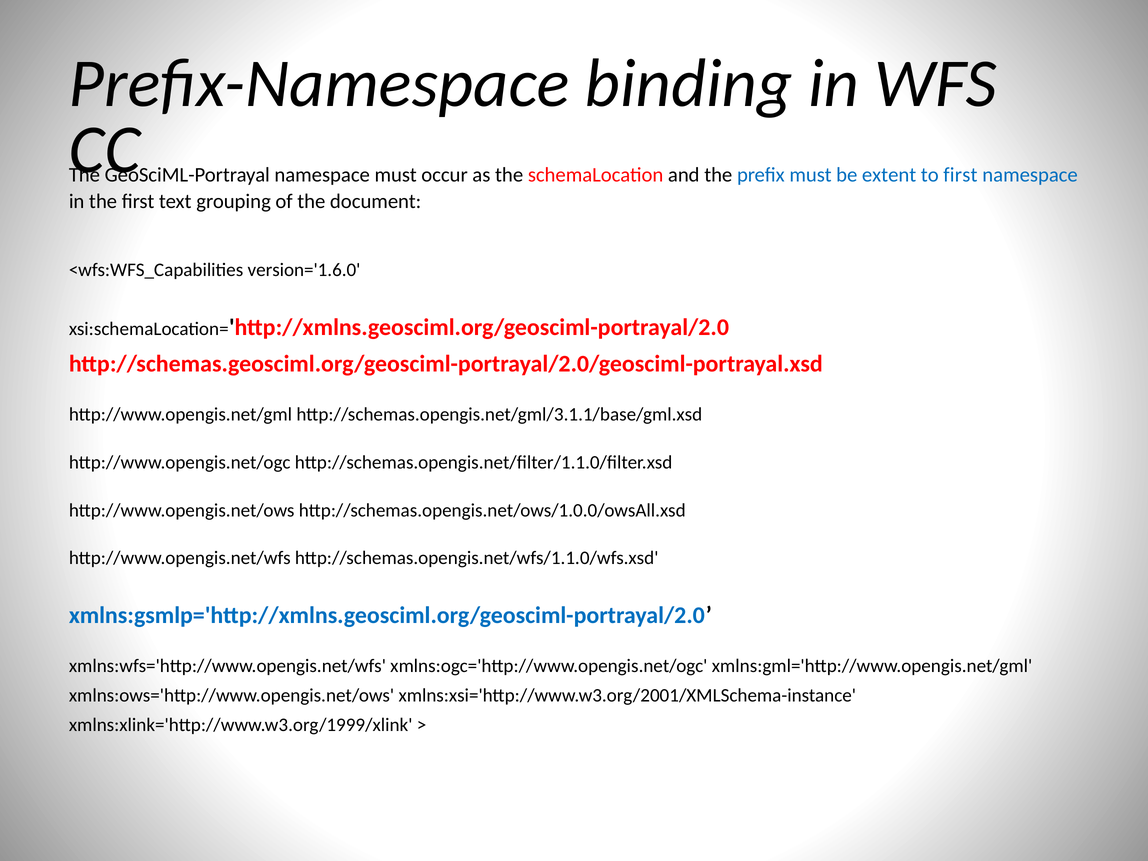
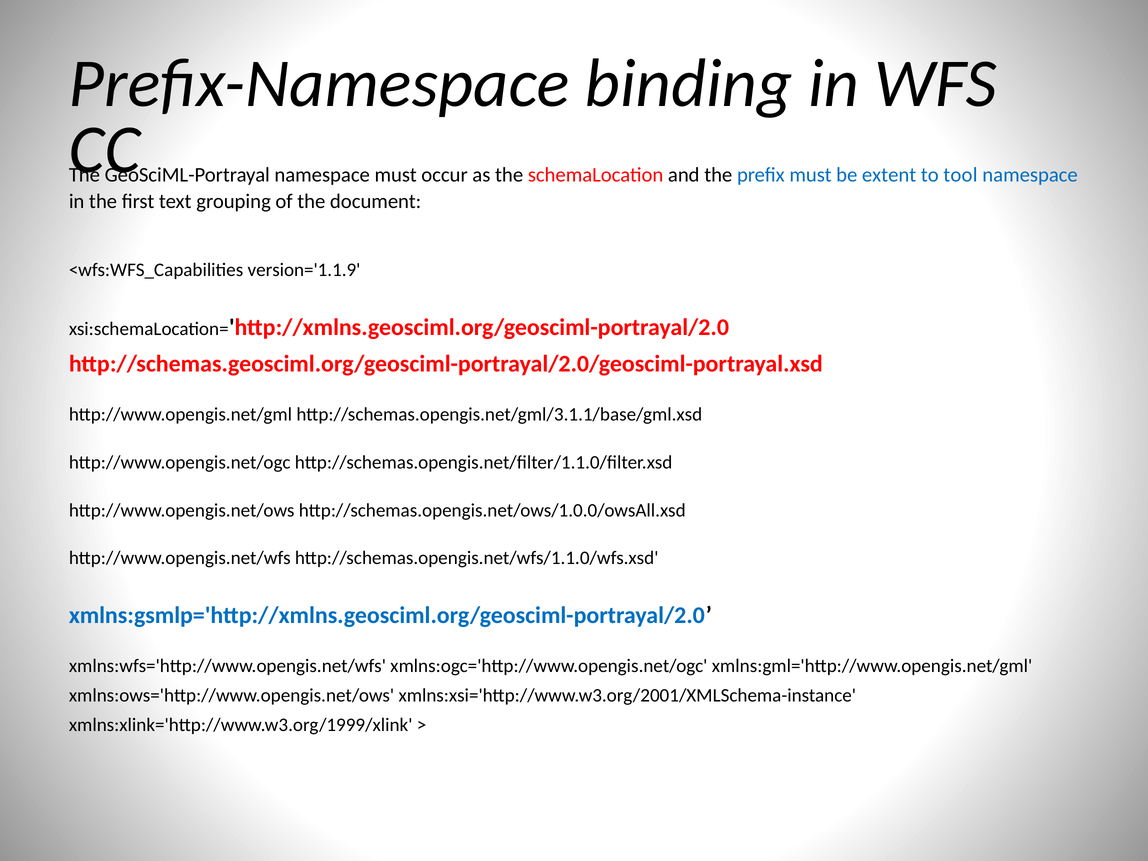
to first: first -> tool
version='1.6.0: version='1.6.0 -> version='1.1.9
